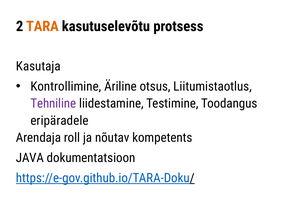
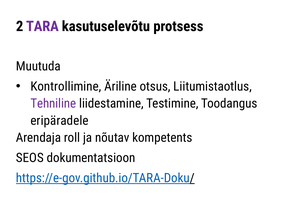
TARA colour: orange -> purple
Kasutaja: Kasutaja -> Muutuda
JAVA: JAVA -> SEOS
